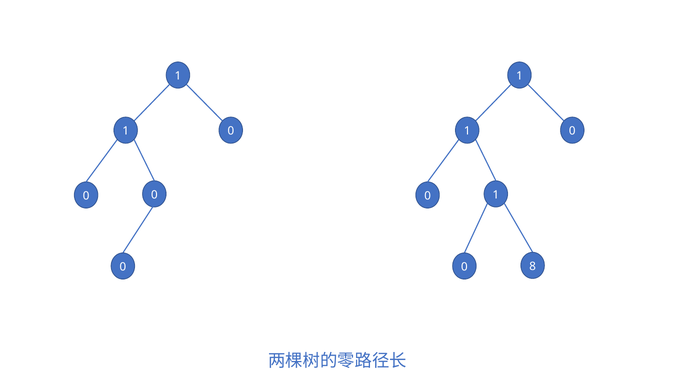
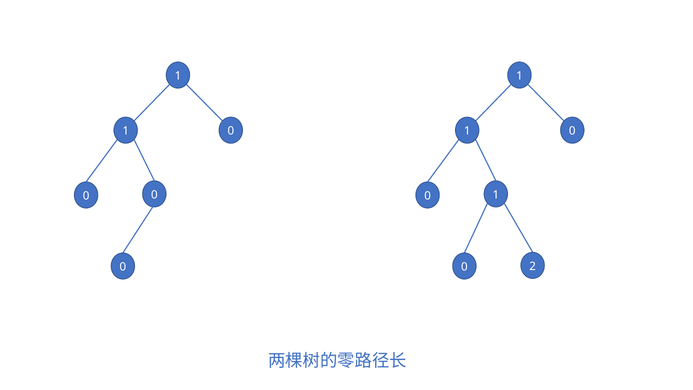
8: 8 -> 2
